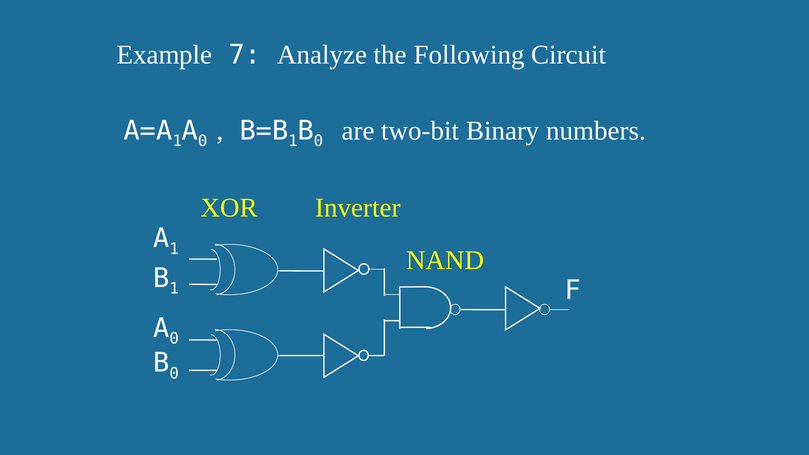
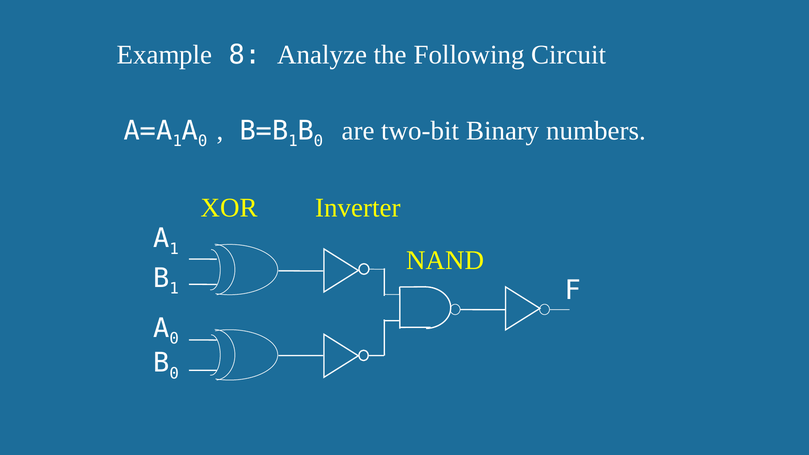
7: 7 -> 8
